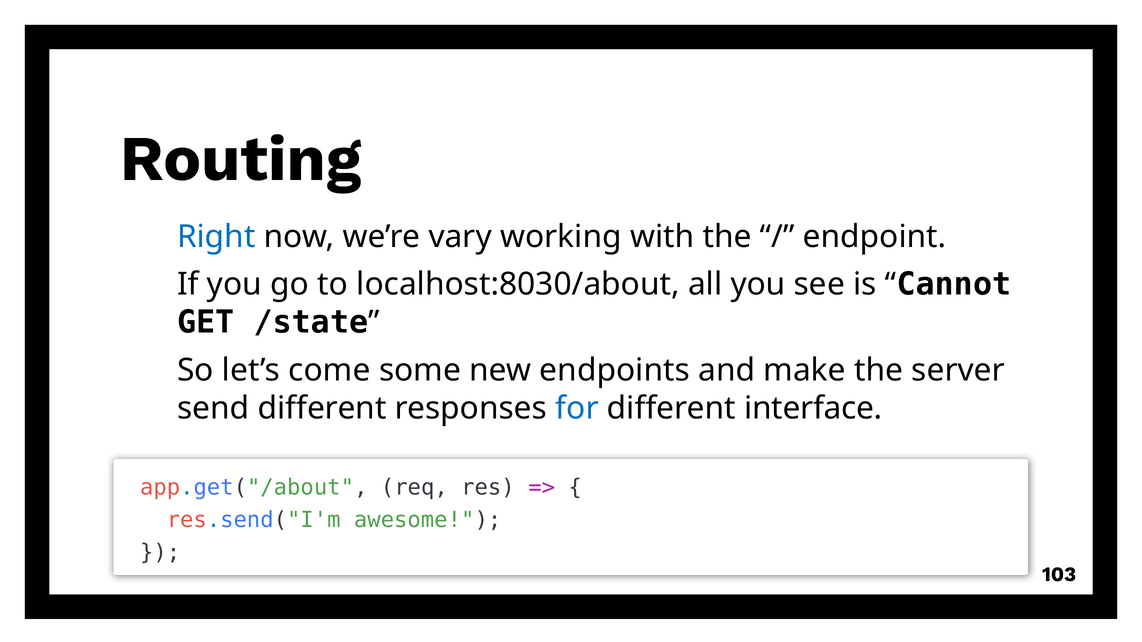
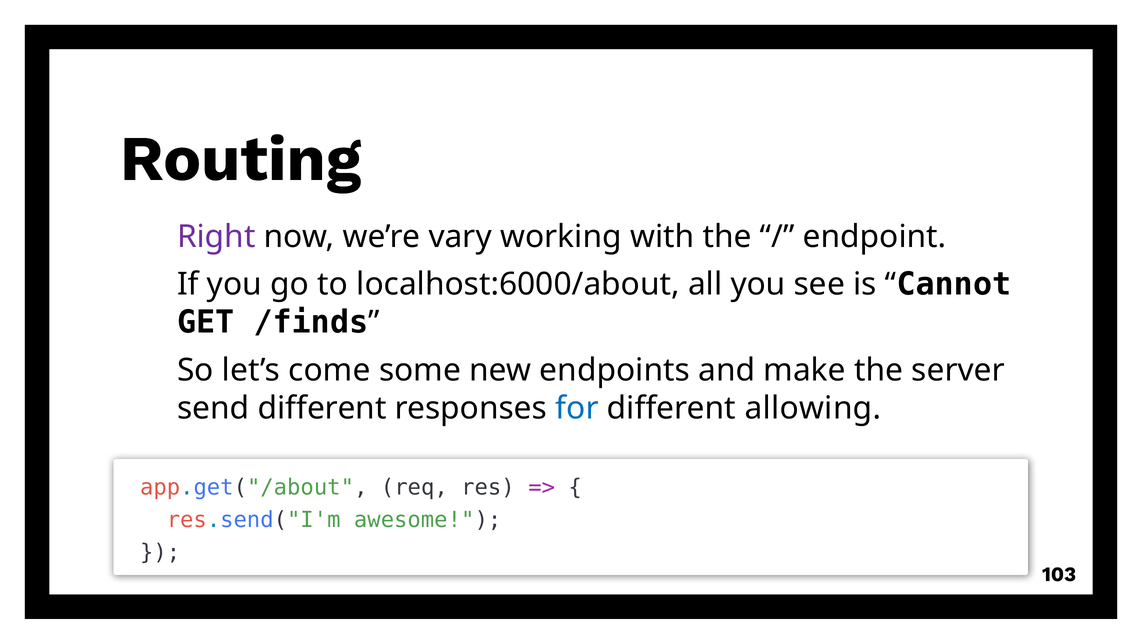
Right colour: blue -> purple
localhost:8030/about: localhost:8030/about -> localhost:6000/about
/state: /state -> /finds
interface: interface -> allowing
